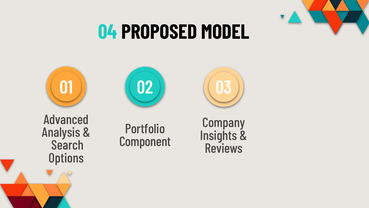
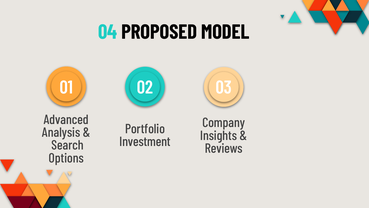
Component: Component -> Investment
